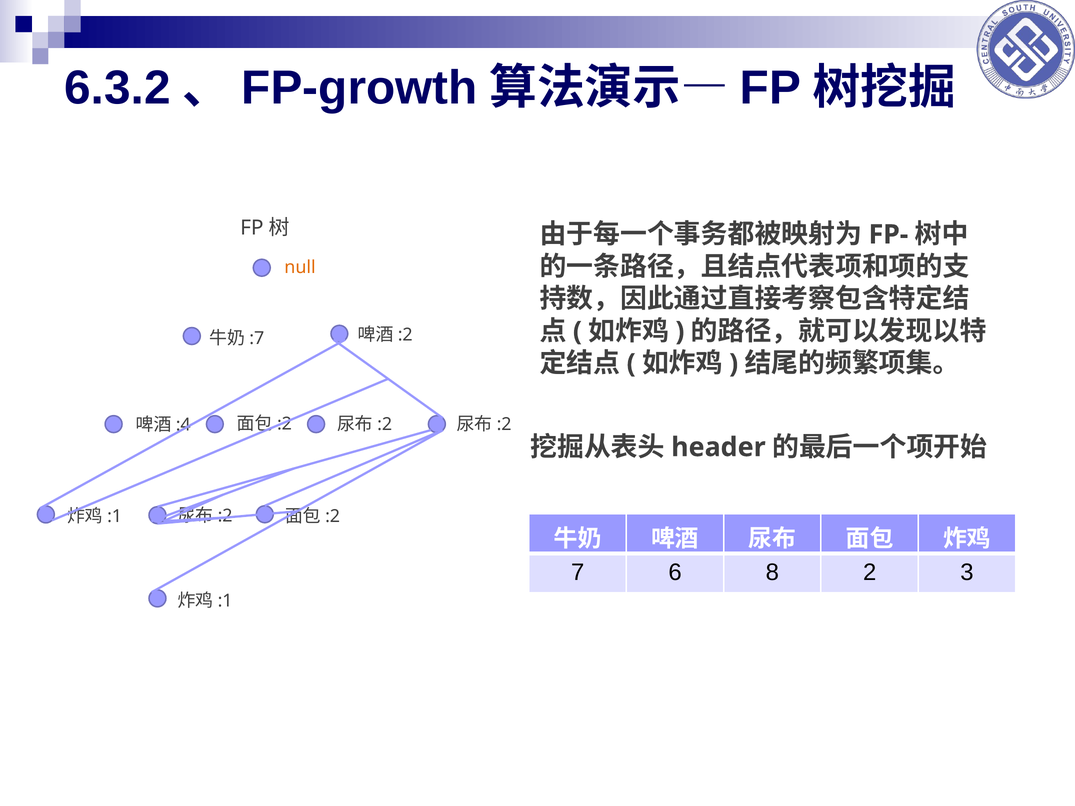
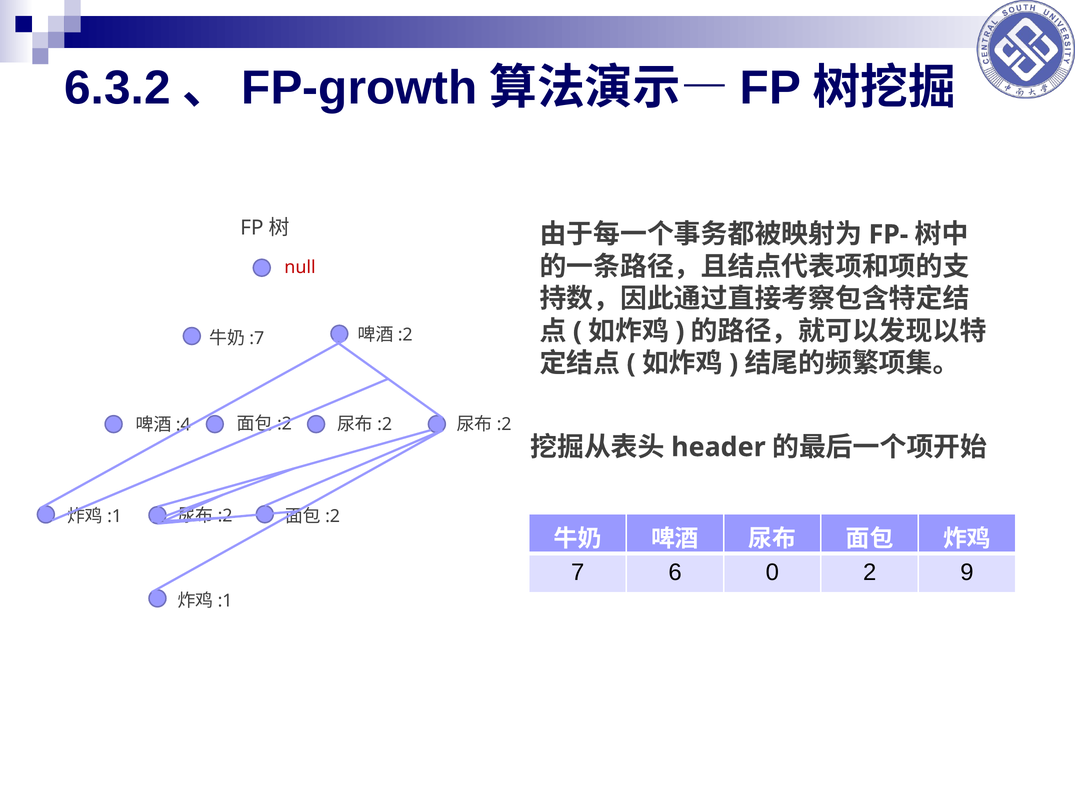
null colour: orange -> red
8: 8 -> 0
3: 3 -> 9
